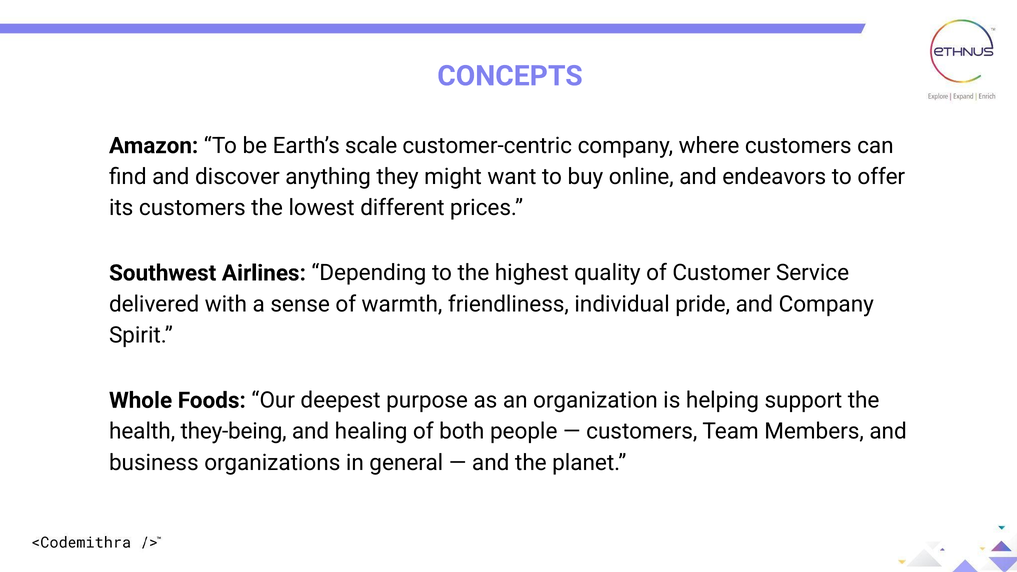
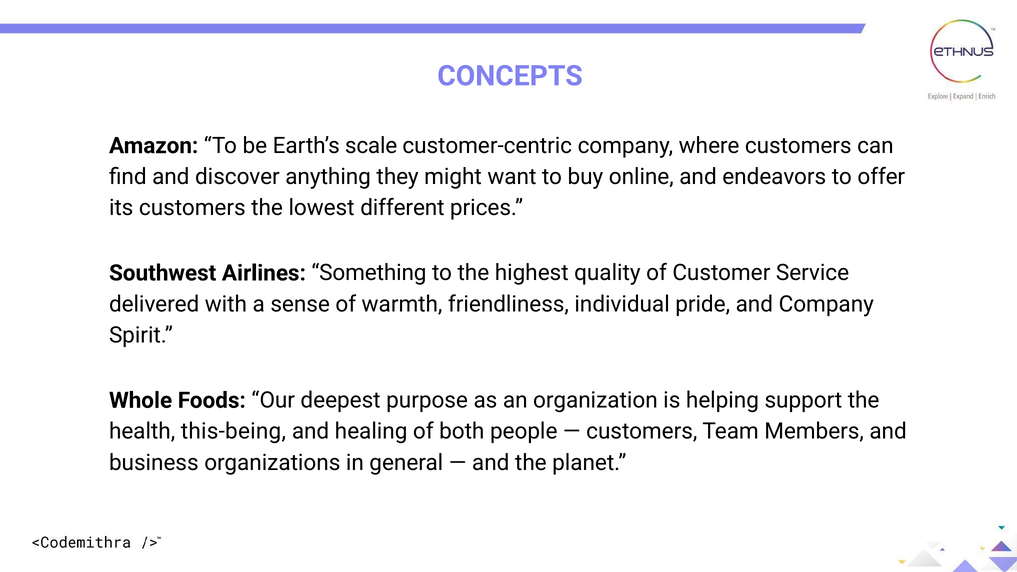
Depending: Depending -> Something
they-being: they-being -> this-being
